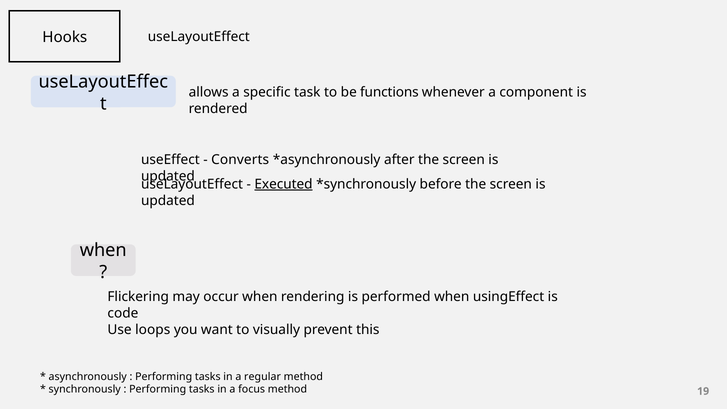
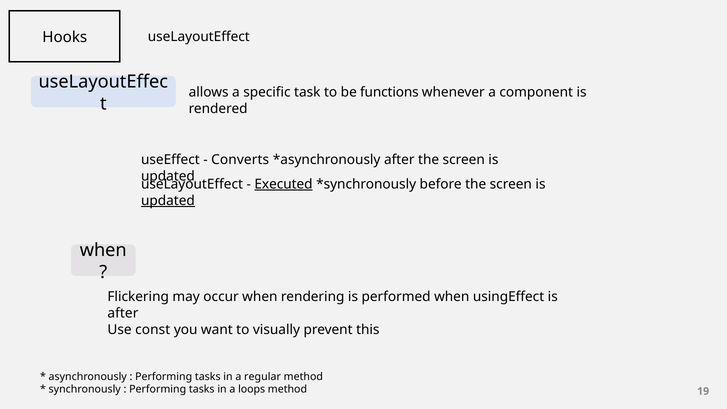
updated at (168, 201) underline: none -> present
code at (123, 313): code -> after
loops: loops -> const
focus: focus -> loops
